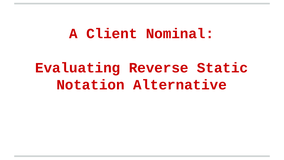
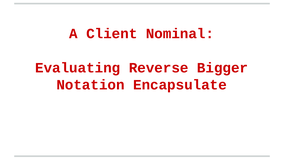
Static: Static -> Bigger
Alternative: Alternative -> Encapsulate
